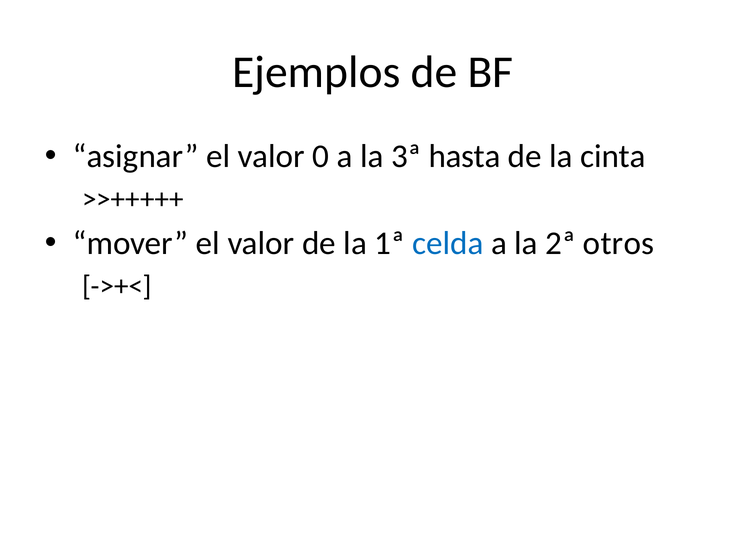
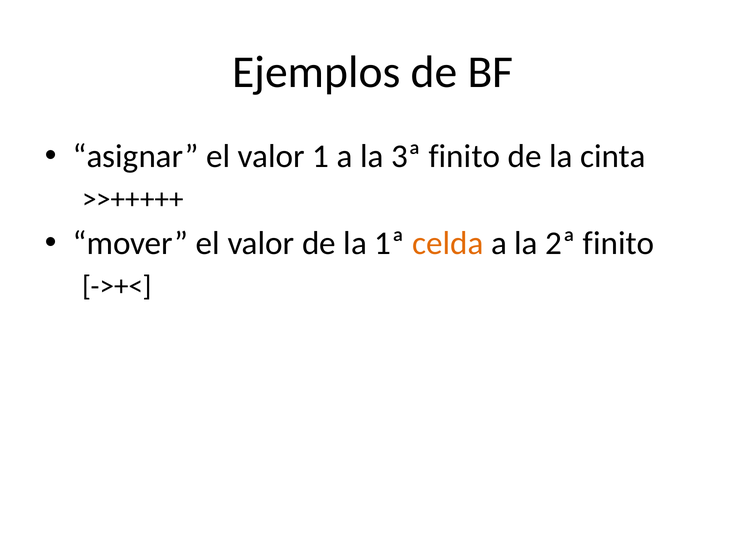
0: 0 -> 1
3ª hasta: hasta -> finito
celda colour: blue -> orange
2ª otros: otros -> finito
